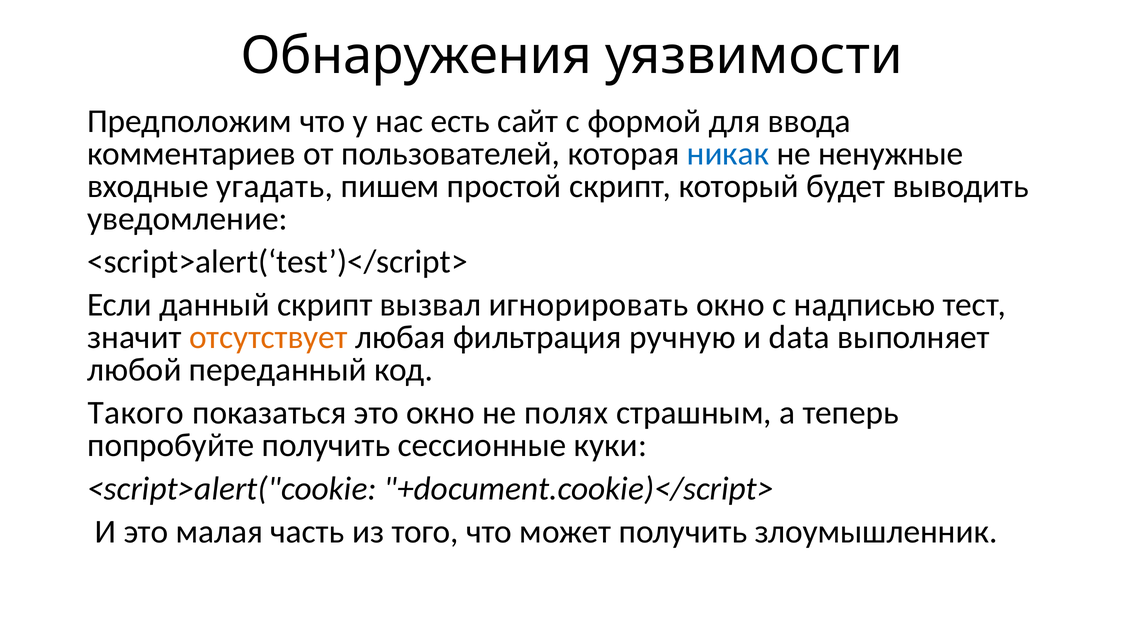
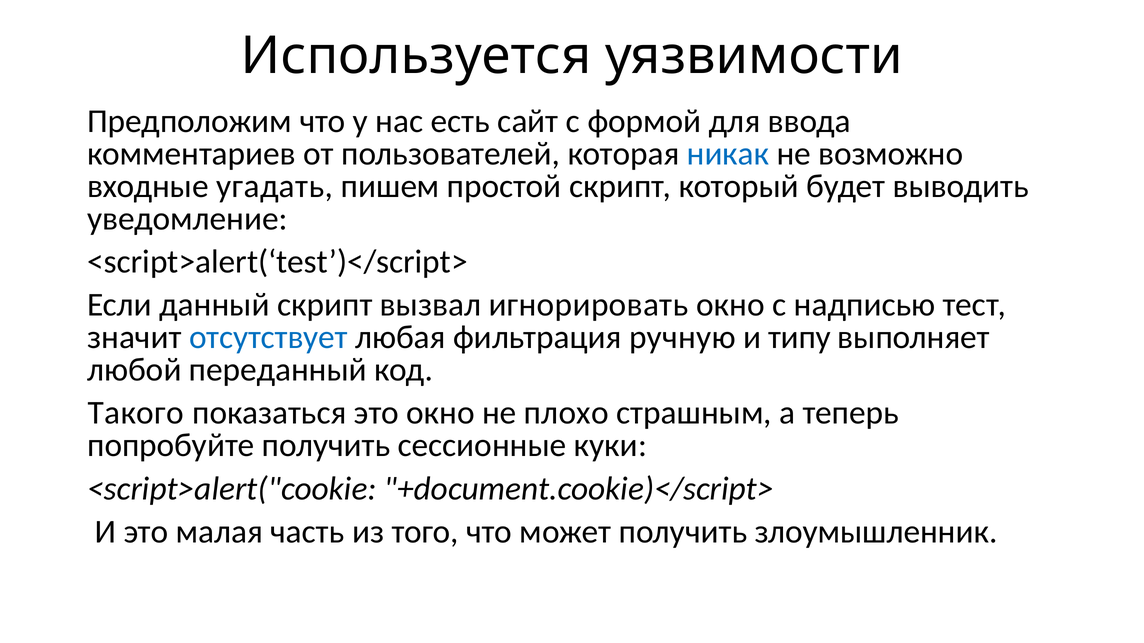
Обнаружения: Обнаружения -> Используется
ненужные: ненужные -> возможно
отсутствует colour: orange -> blue
data: data -> типу
полях: полях -> плохо
